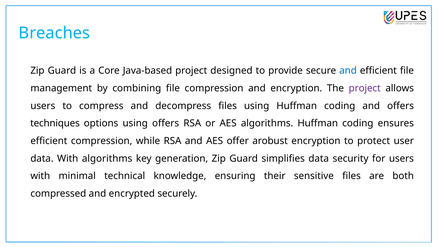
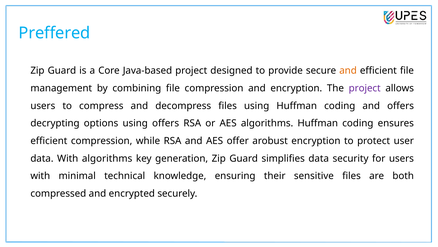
Breaches: Breaches -> Preffered
and at (348, 70) colour: blue -> orange
techniques: techniques -> decrypting
